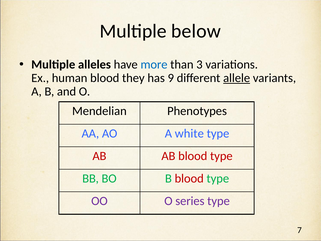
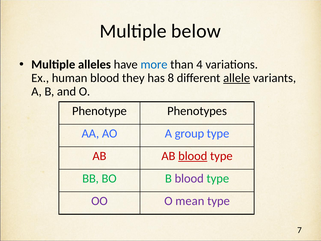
3: 3 -> 4
9: 9 -> 8
Mendelian: Mendelian -> Phenotype
white: white -> group
blood at (193, 156) underline: none -> present
blood at (189, 178) colour: red -> purple
series: series -> mean
